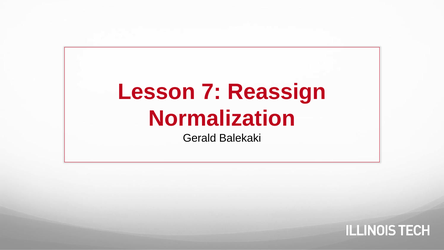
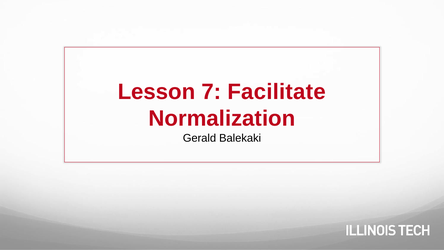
Reassign: Reassign -> Facilitate
